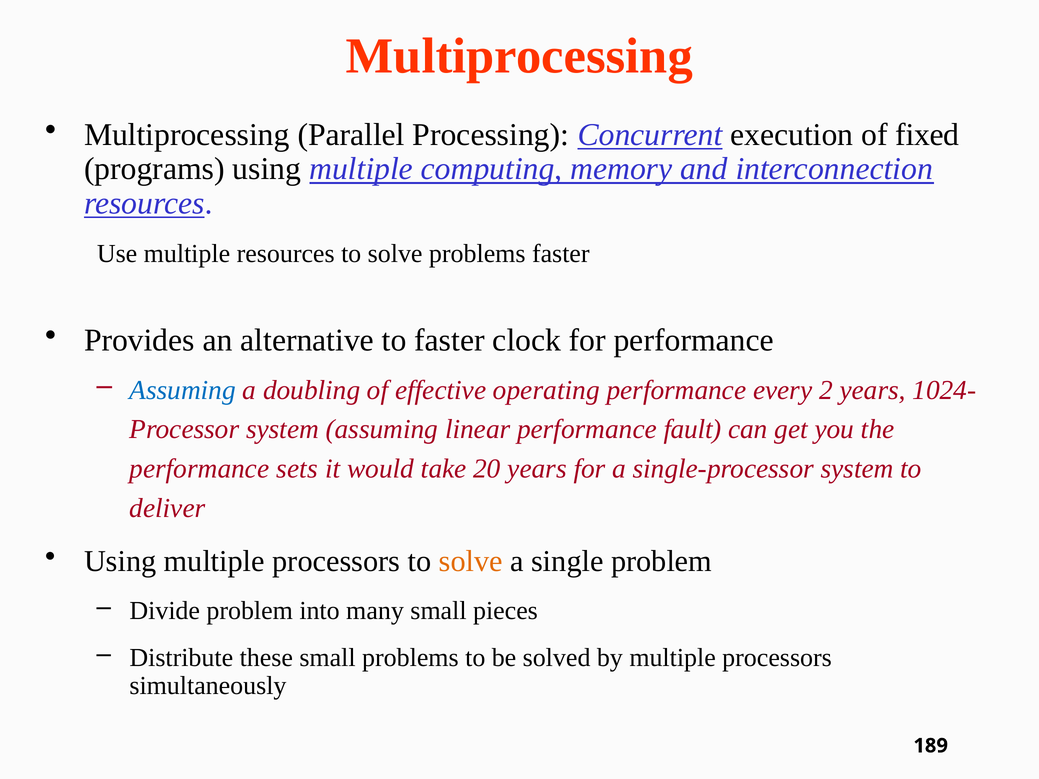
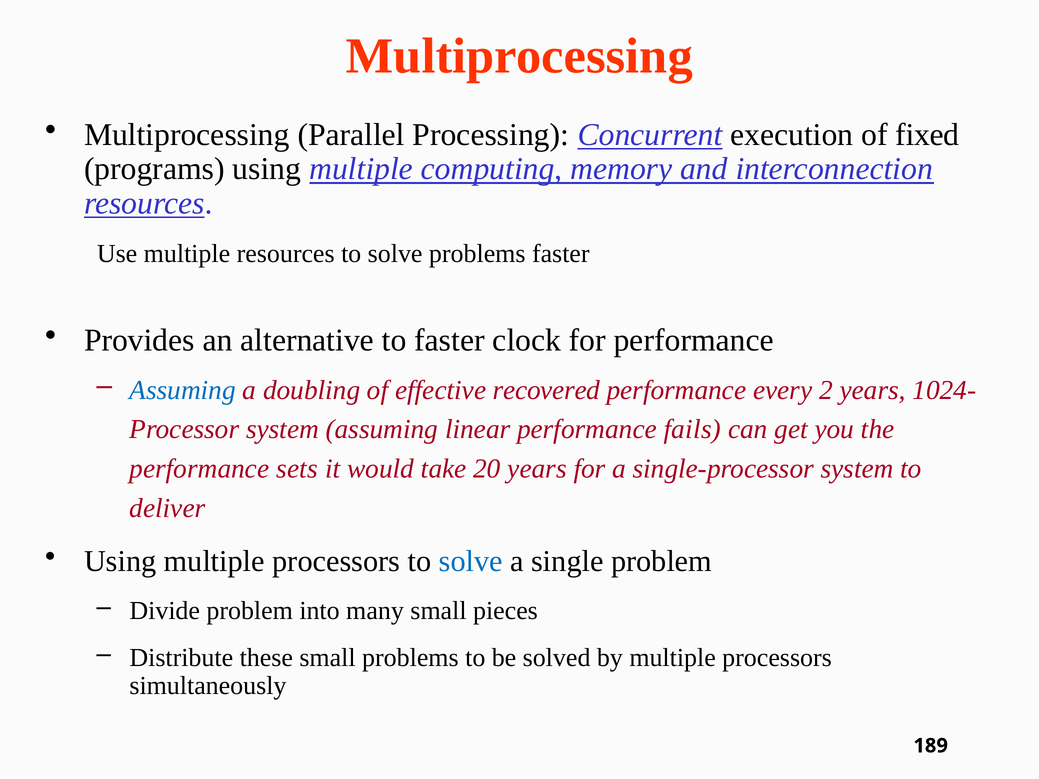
operating: operating -> recovered
fault: fault -> fails
solve at (471, 561) colour: orange -> blue
